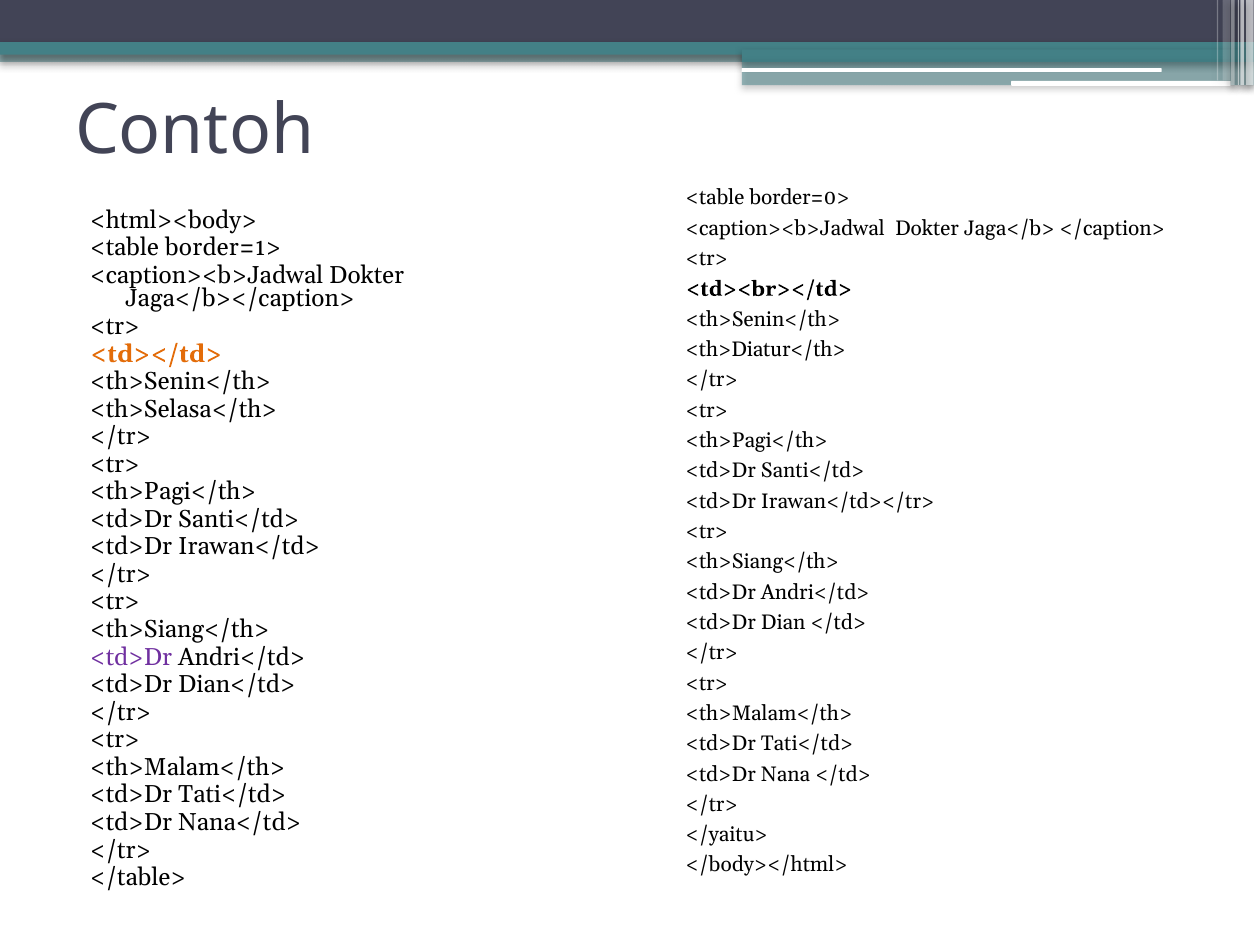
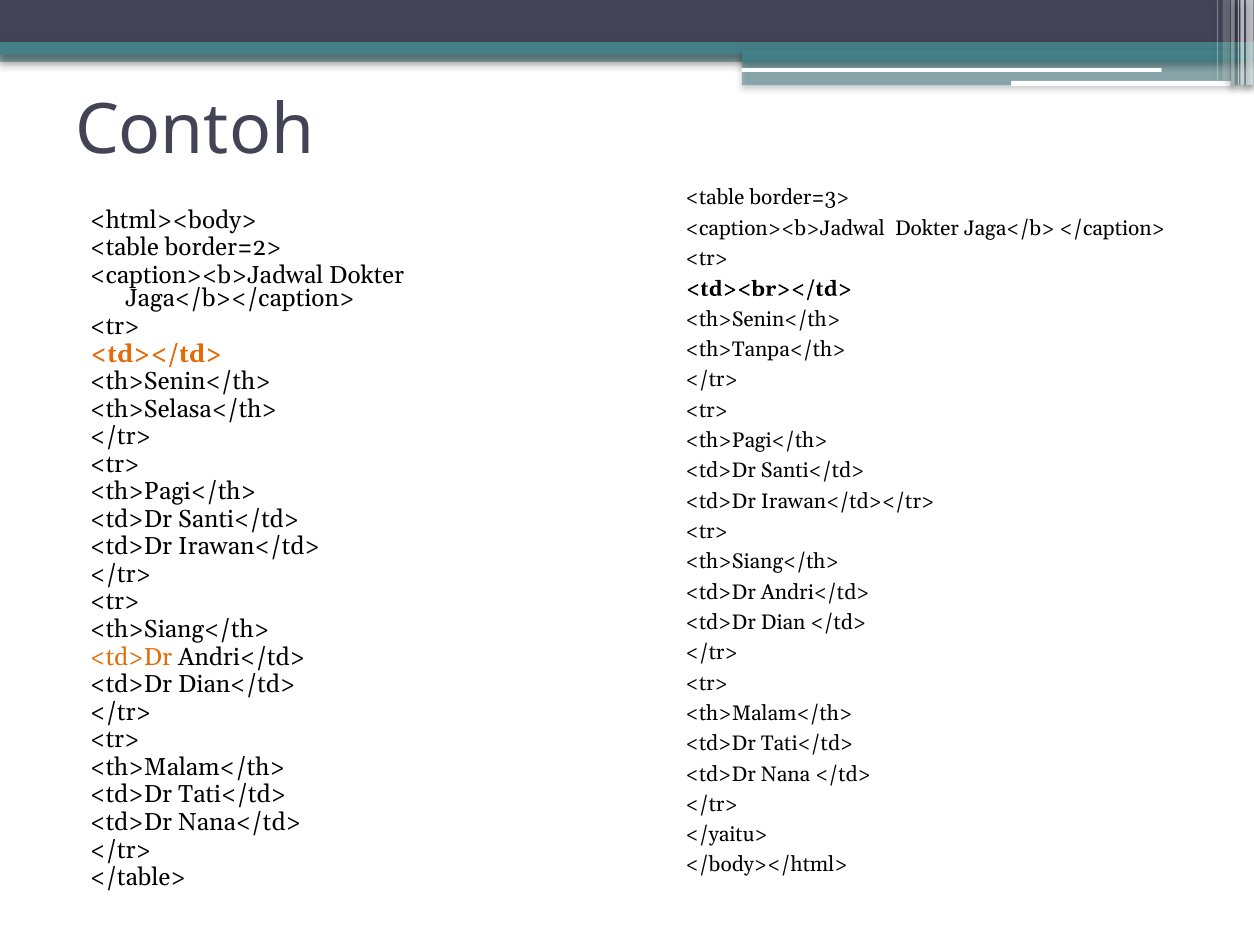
border=0>: border=0> -> border=3>
border=1>: border=1> -> border=2>
<th>Diatur</th>: <th>Diatur</th> -> <th>Tanpa</th>
<td>Dr at (131, 657) colour: purple -> orange
